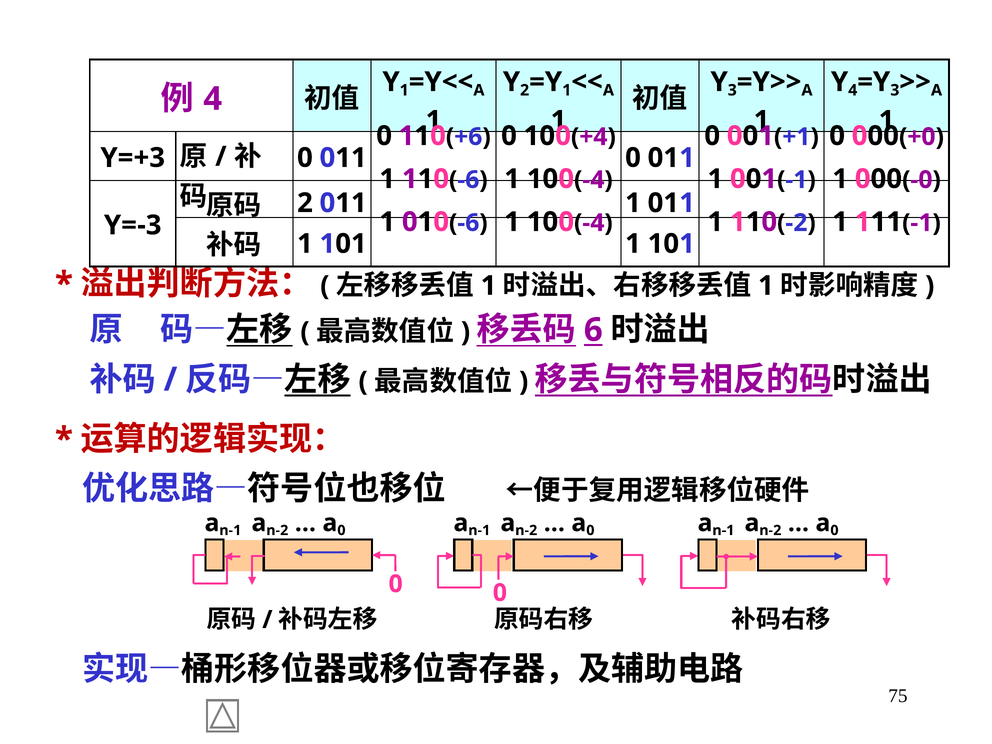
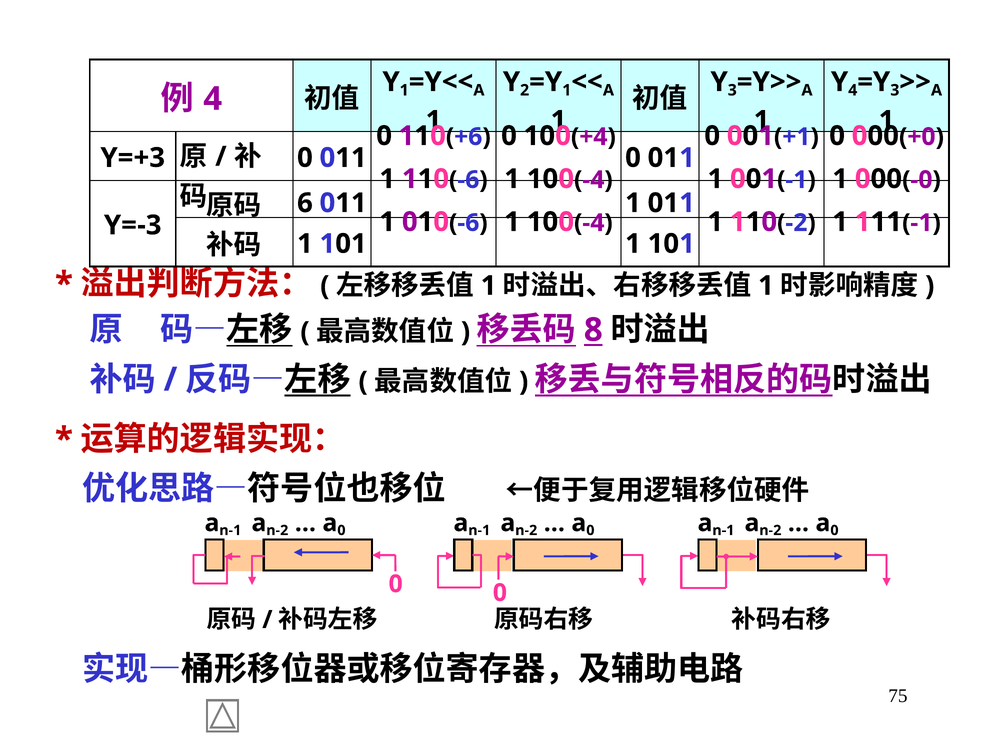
2 at (305, 203): 2 -> 6
6: 6 -> 8
